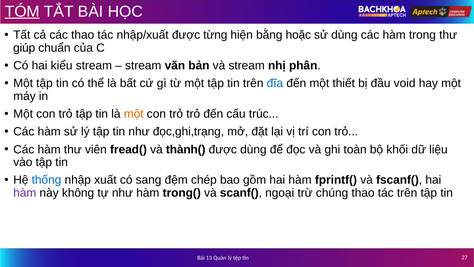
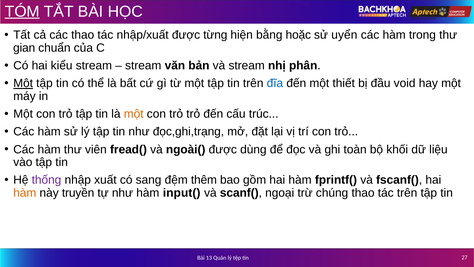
sử dùng: dùng -> uyển
giúp: giúp -> gian
Một at (23, 83) underline: none -> present
thành(: thành( -> ngoài(
thống colour: blue -> purple
chép: chép -> thêm
hàm at (25, 193) colour: purple -> orange
không: không -> truyền
trong(: trong( -> input(
